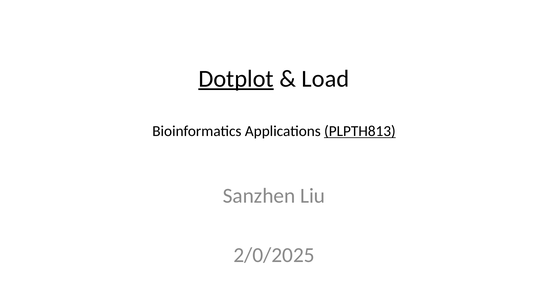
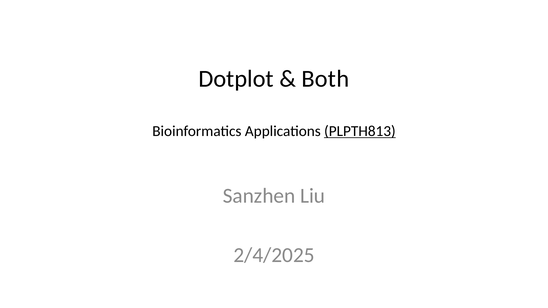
Dotplot underline: present -> none
Load: Load -> Both
2/0/2025: 2/0/2025 -> 2/4/2025
